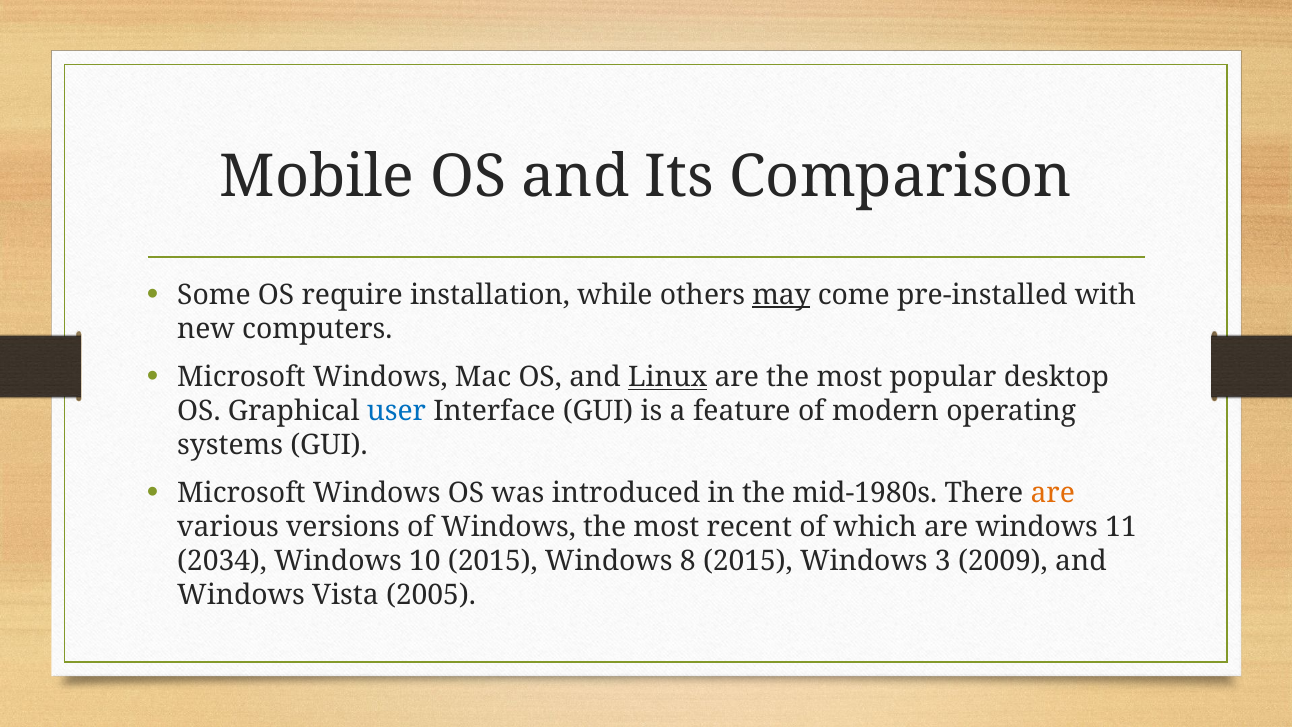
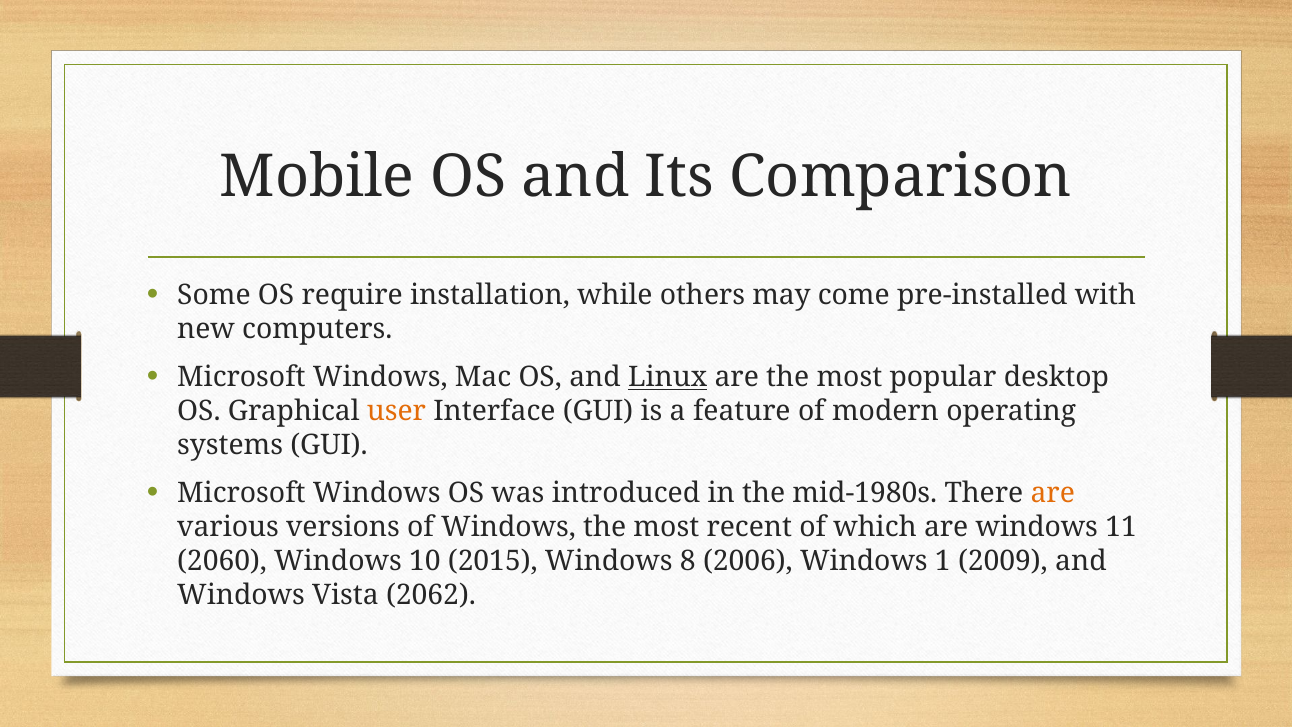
may underline: present -> none
user colour: blue -> orange
2034: 2034 -> 2060
8 2015: 2015 -> 2006
3: 3 -> 1
2005: 2005 -> 2062
